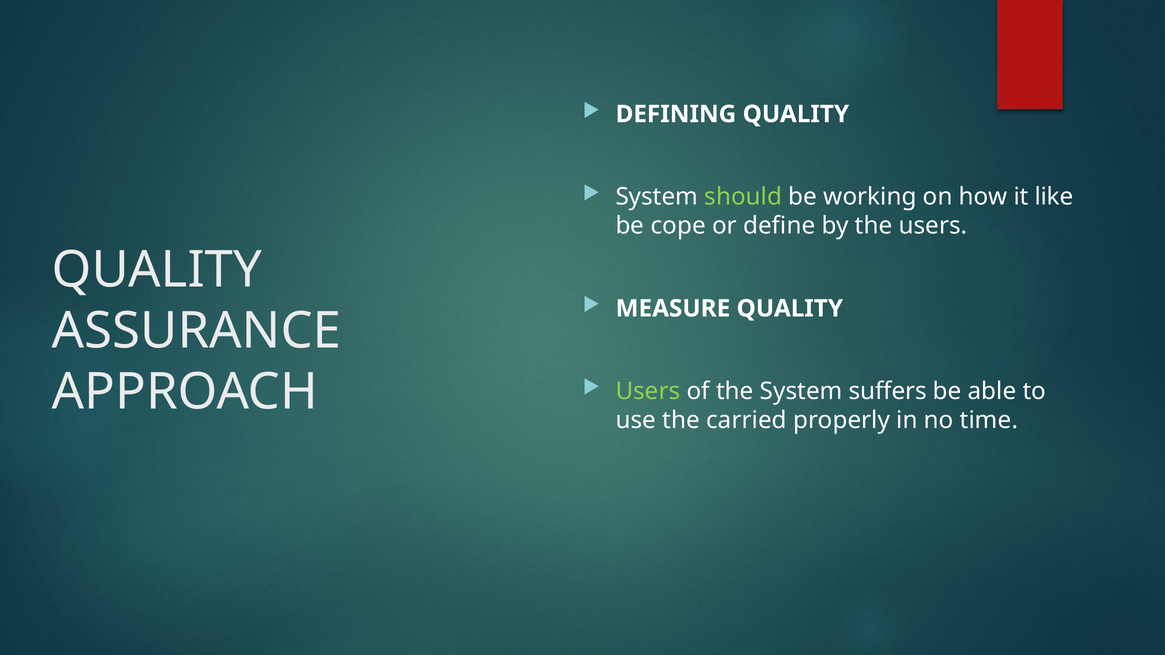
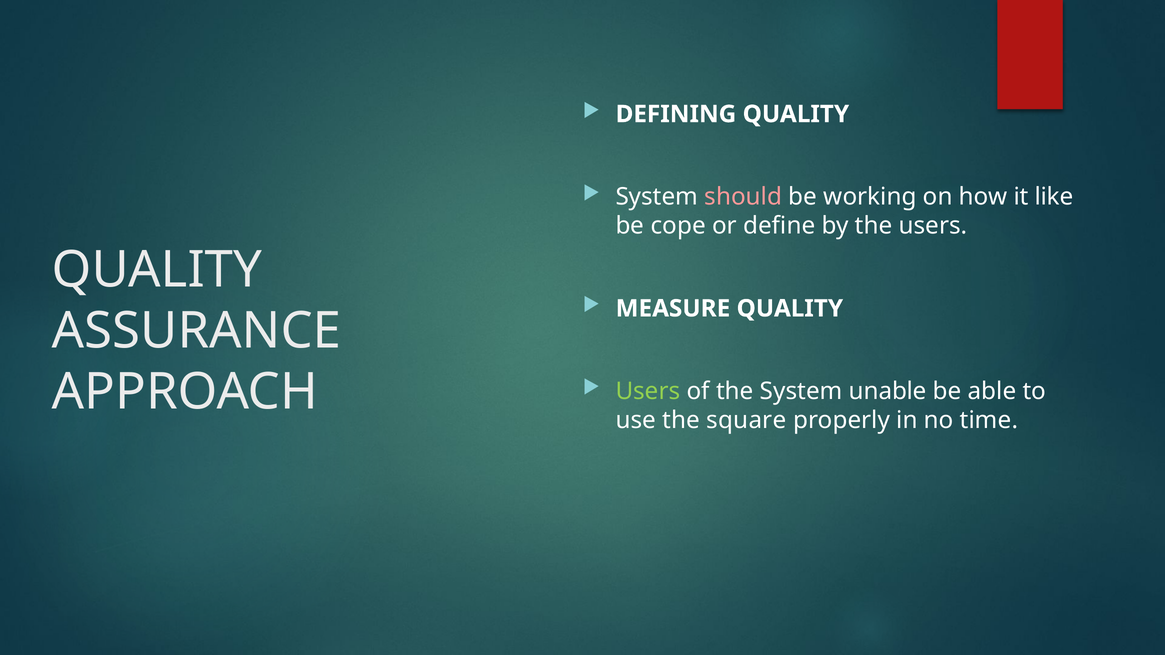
should colour: light green -> pink
suffers: suffers -> unable
carried: carried -> square
